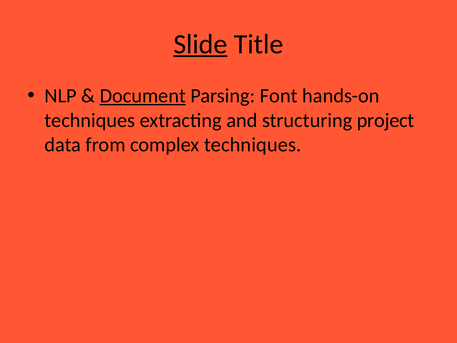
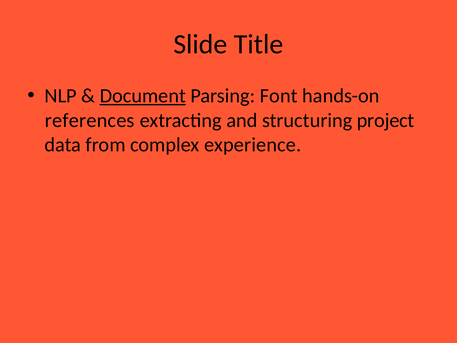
Slide underline: present -> none
techniques at (90, 120): techniques -> references
complex techniques: techniques -> experience
